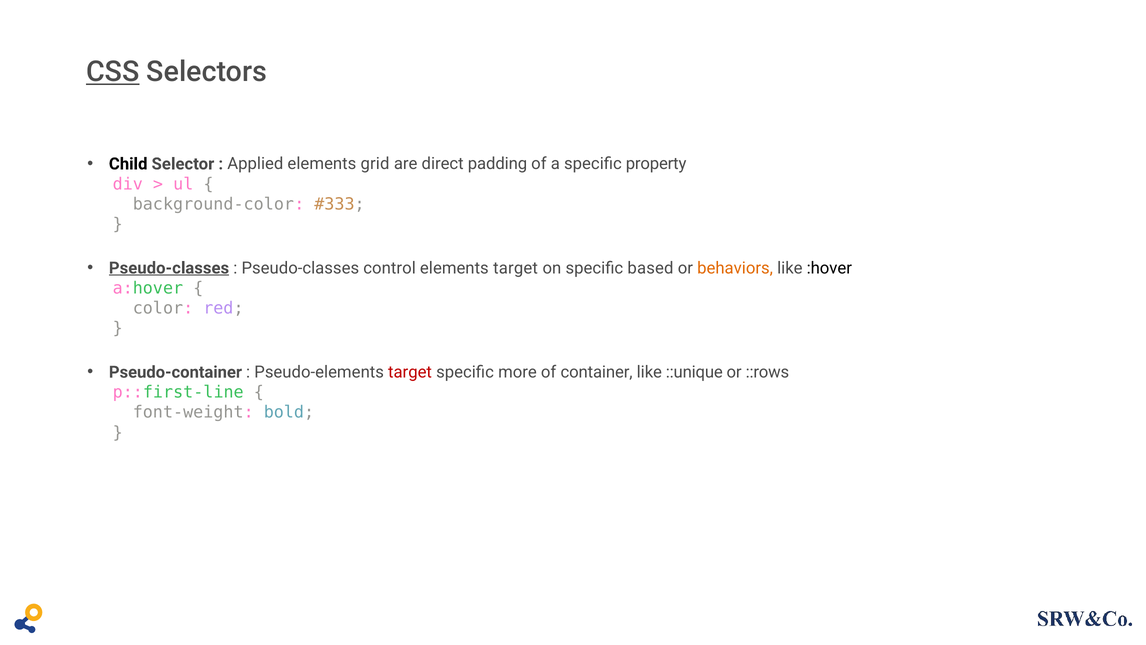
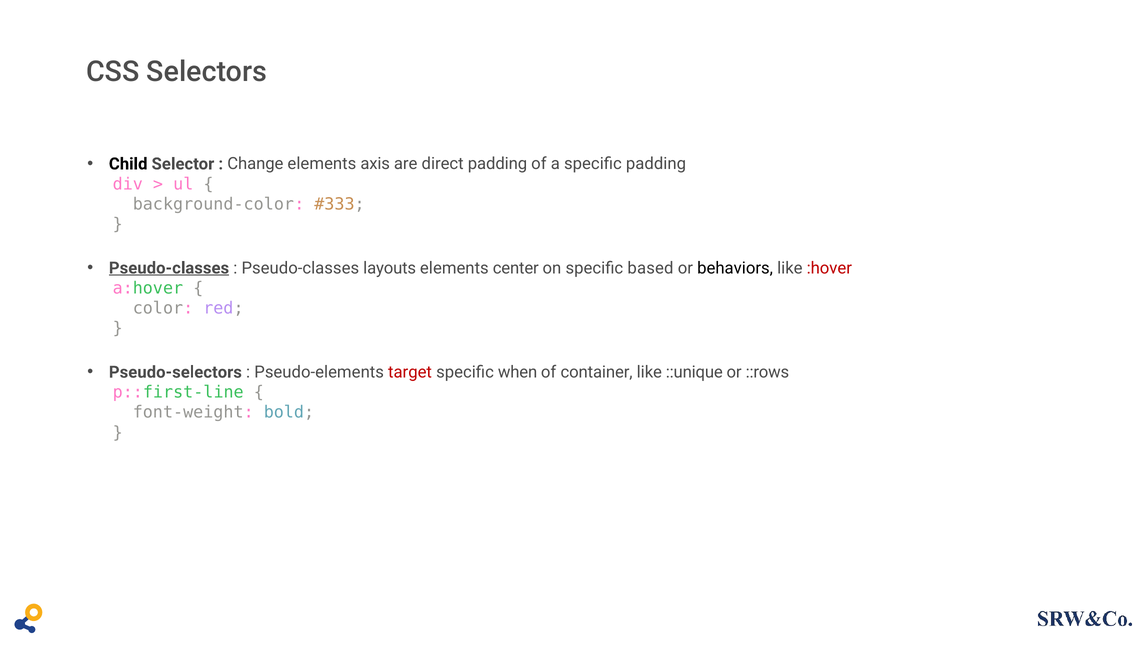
CSS underline: present -> none
Applied: Applied -> Change
grid: grid -> axis
specific property: property -> padding
control: control -> layouts
elements target: target -> center
behaviors colour: orange -> black
:hover colour: black -> red
Pseudo-container: Pseudo-container -> Pseudo-selectors
more: more -> when
